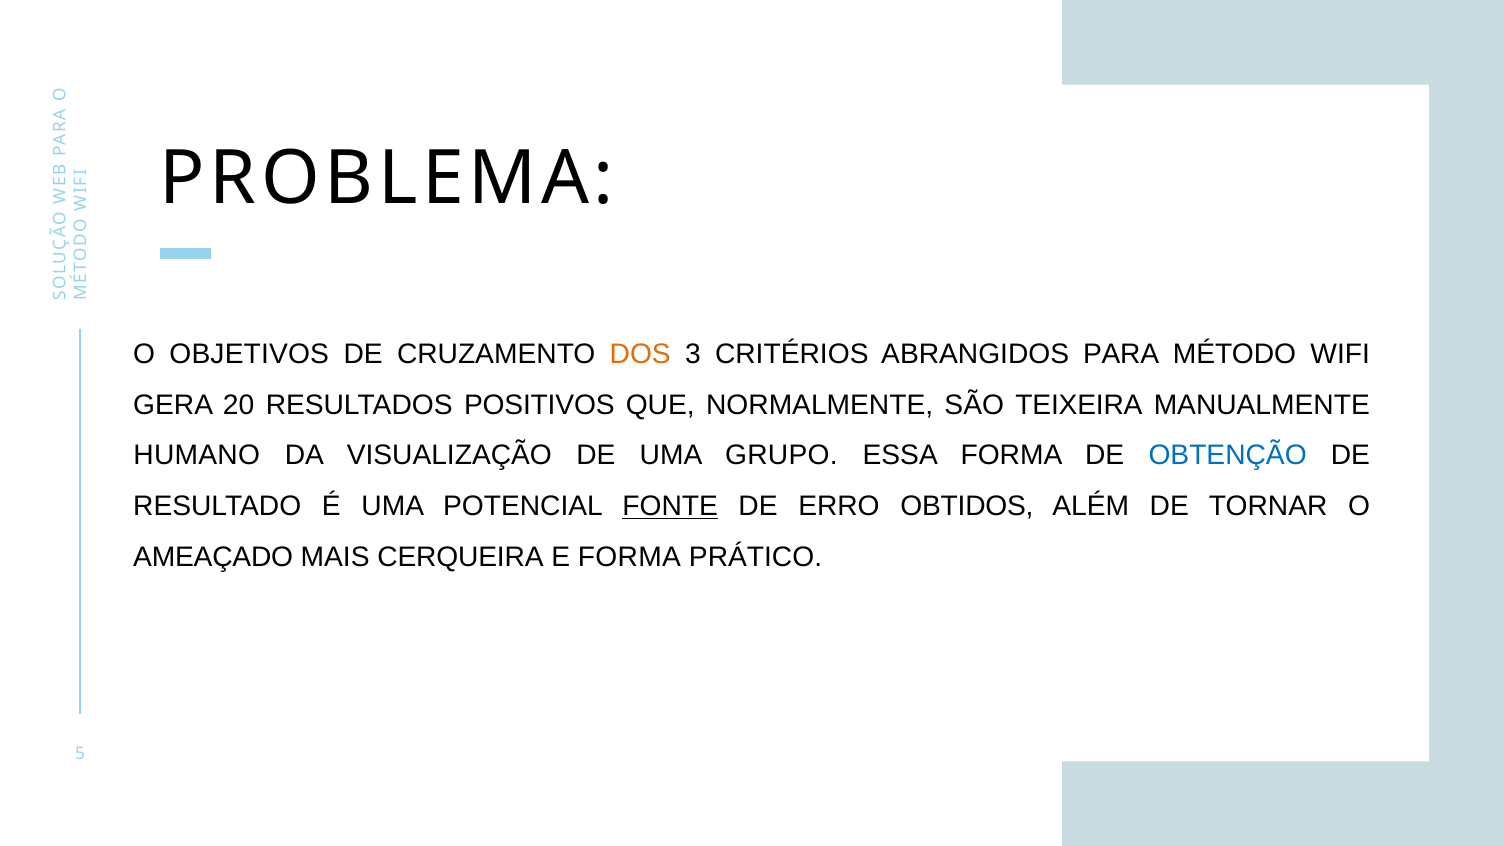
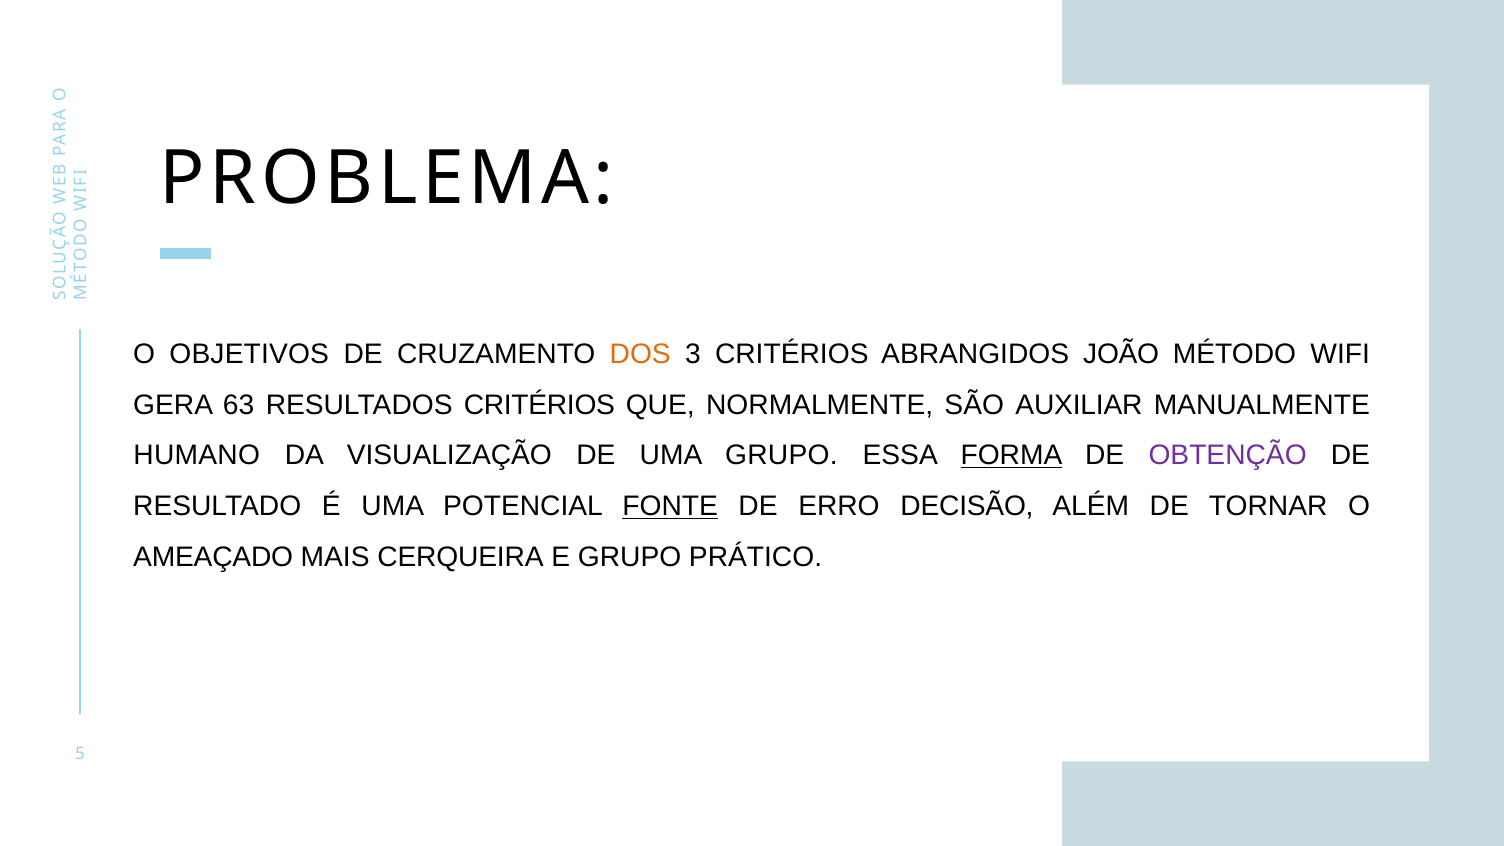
PARA: PARA -> JOÃO
20: 20 -> 63
RESULTADOS POSITIVOS: POSITIVOS -> CRITÉRIOS
TEIXEIRA: TEIXEIRA -> AUXILIAR
FORMA at (1011, 455) underline: none -> present
OBTENÇÃO colour: blue -> purple
OBTIDOS: OBTIDOS -> DECISÃO
E FORMA: FORMA -> GRUPO
